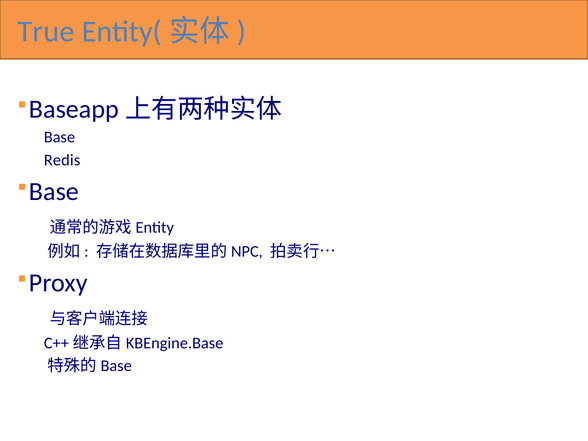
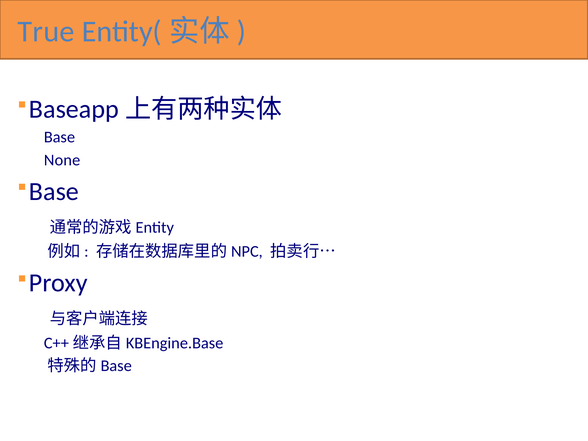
Redis: Redis -> None
